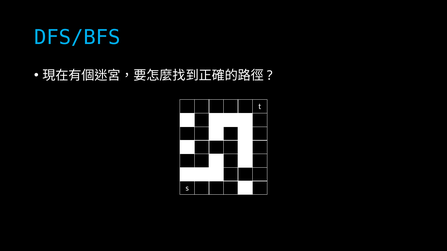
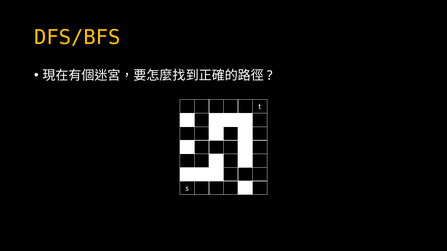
DFS/BFS colour: light blue -> yellow
